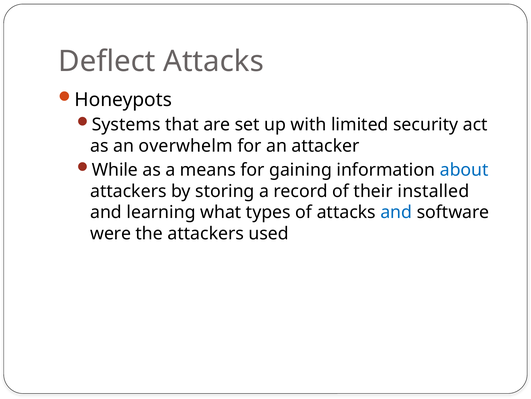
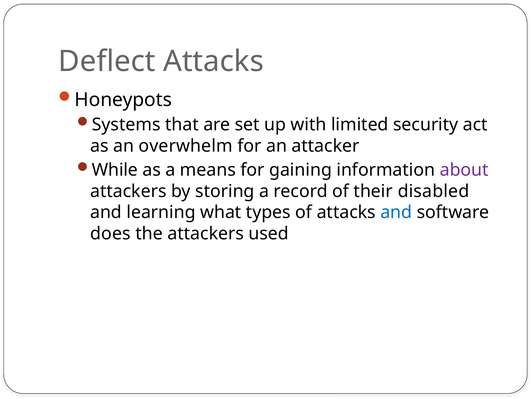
about colour: blue -> purple
installed: installed -> disabled
were: were -> does
